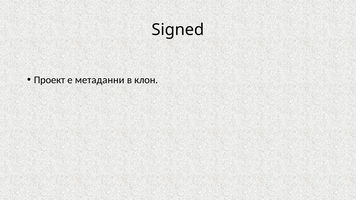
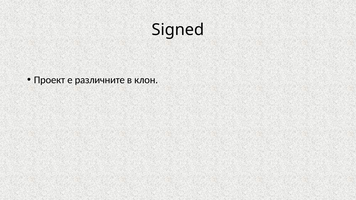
метаданни: метаданни -> различните
